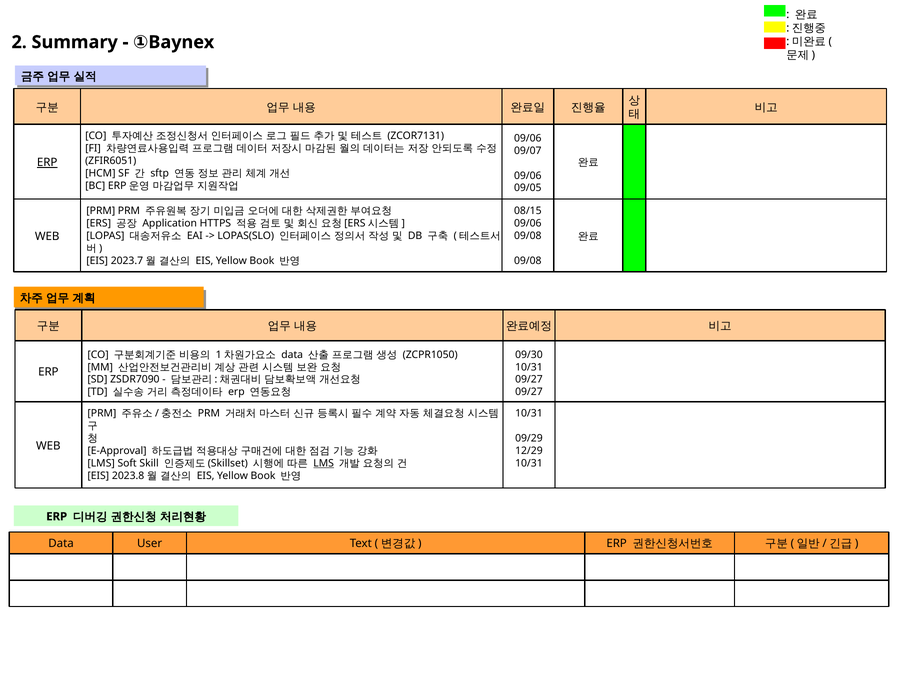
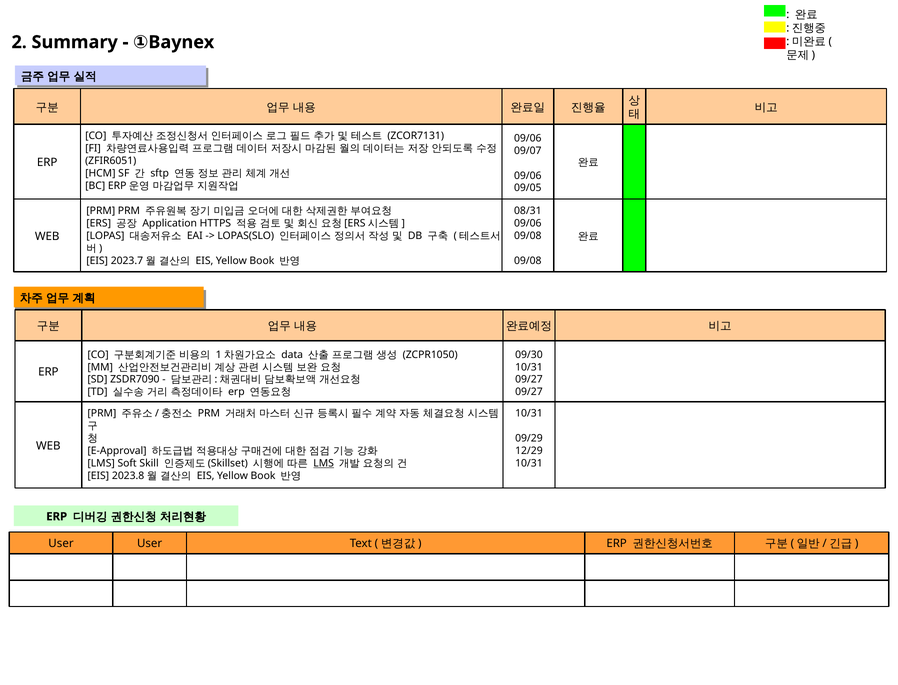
ERP at (47, 163) underline: present -> none
08/15: 08/15 -> 08/31
Data at (61, 544): Data -> User
